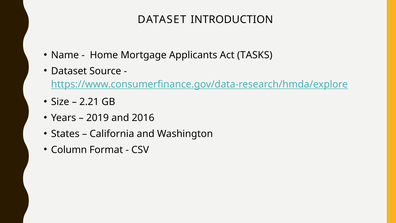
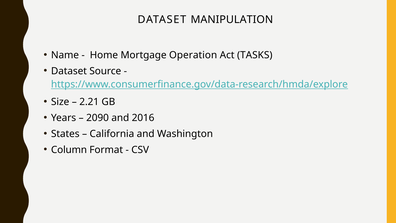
INTRODUCTION: INTRODUCTION -> MANIPULATION
Applicants: Applicants -> Operation
2019: 2019 -> 2090
